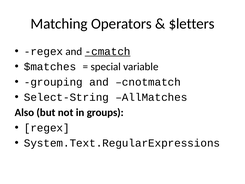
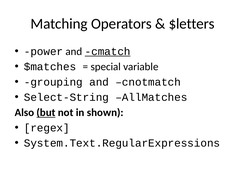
regex at (44, 51): regex -> power
but underline: none -> present
groups: groups -> shown
